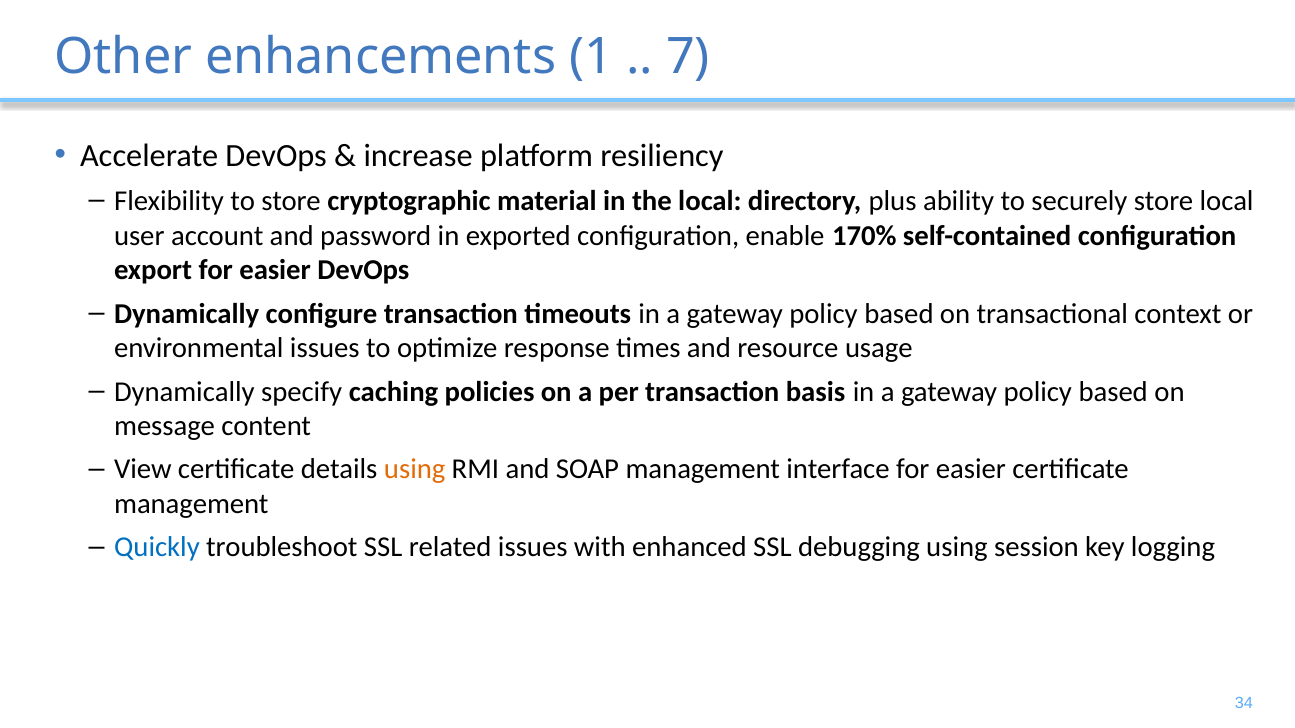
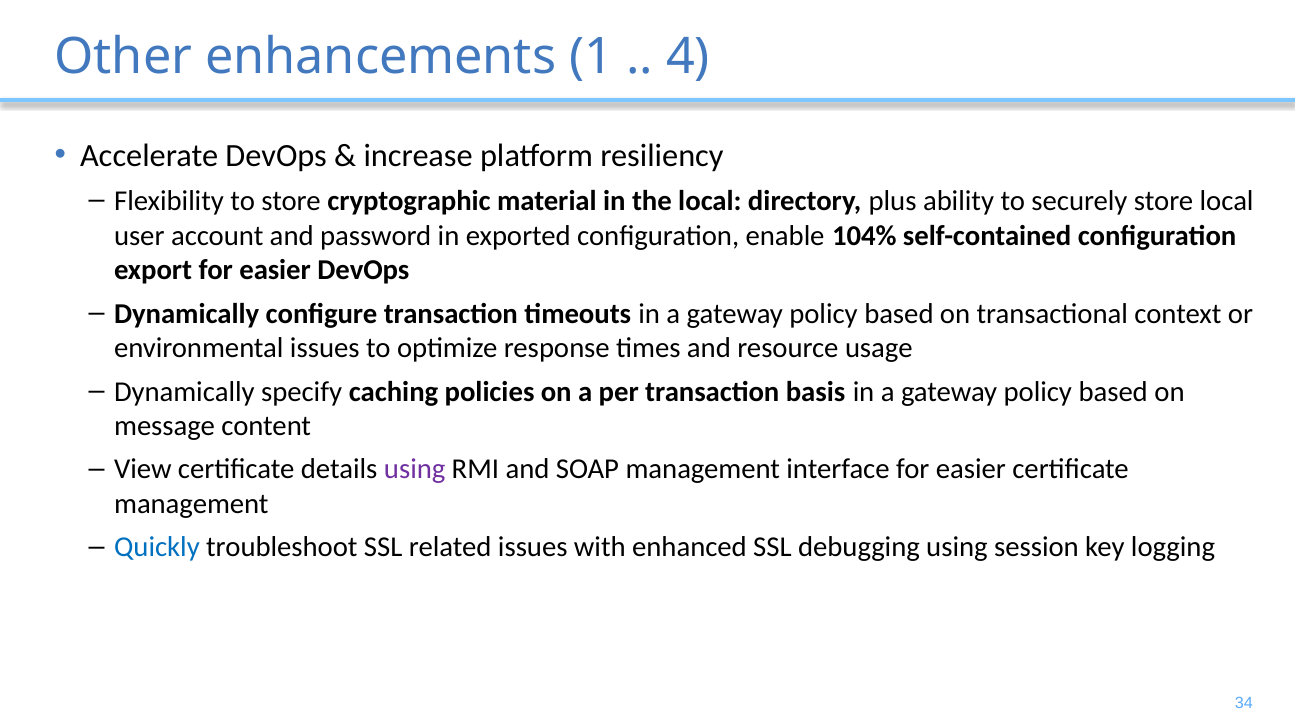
7: 7 -> 4
170%: 170% -> 104%
using at (415, 470) colour: orange -> purple
